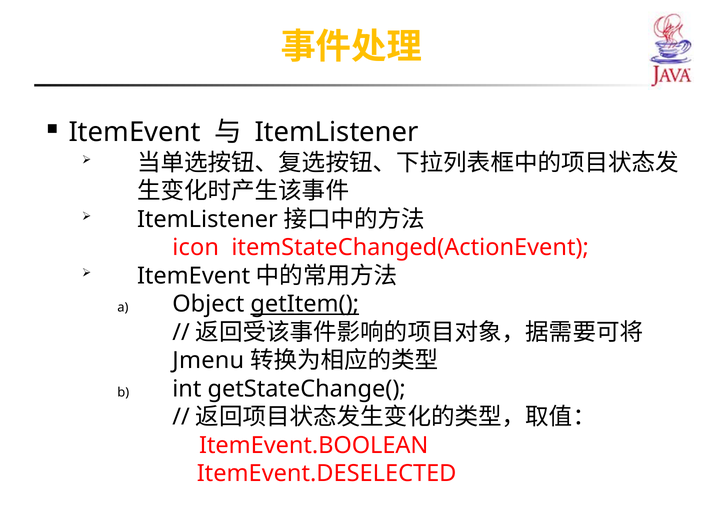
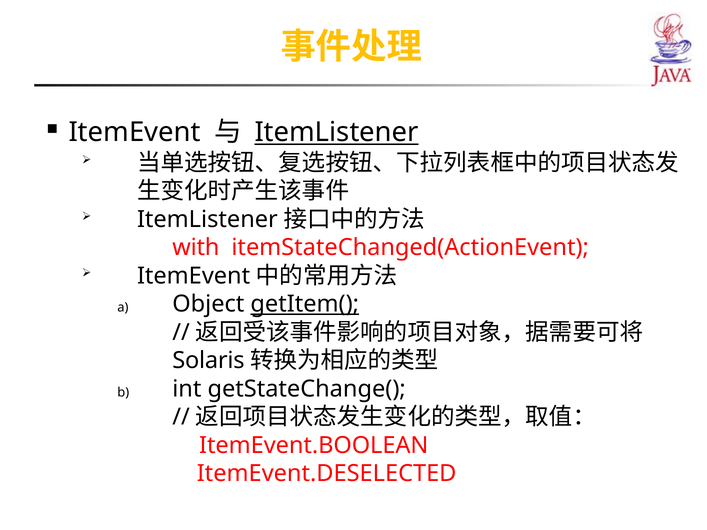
ItemListener at (337, 132) underline: none -> present
icon: icon -> with
Jmenu: Jmenu -> Solaris
